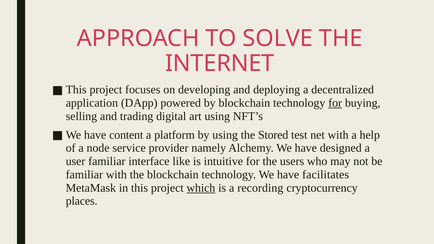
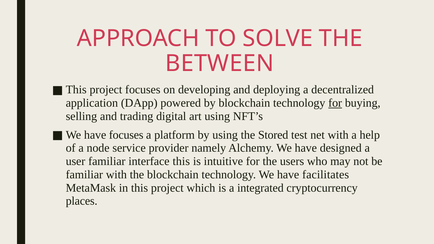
INTERNET: INTERNET -> BETWEEN
have content: content -> focuses
interface like: like -> this
which underline: present -> none
recording: recording -> integrated
